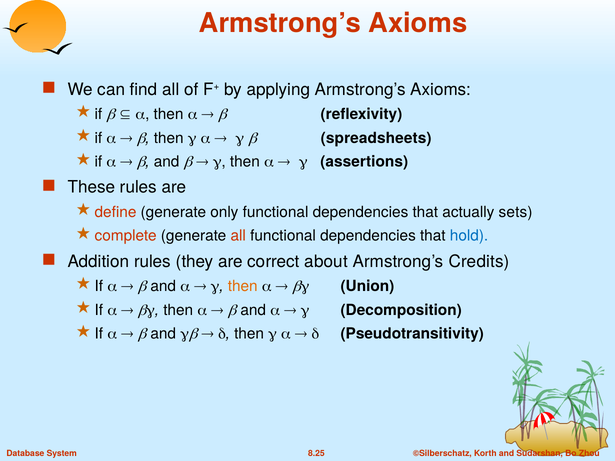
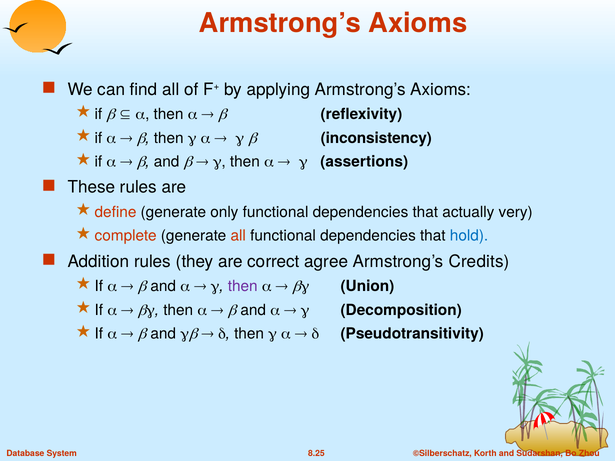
spreadsheets: spreadsheets -> inconsistency
sets: sets -> very
about: about -> agree
then at (243, 286) colour: orange -> purple
